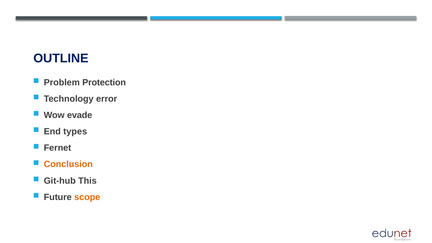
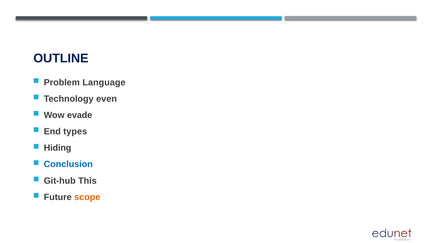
Protection: Protection -> Language
error: error -> even
Fernet: Fernet -> Hiding
Conclusion colour: orange -> blue
